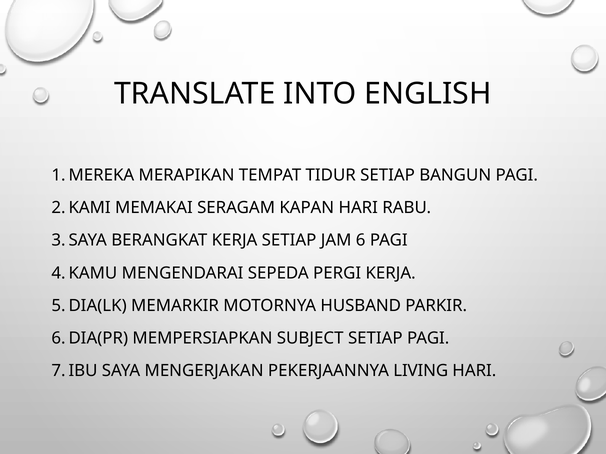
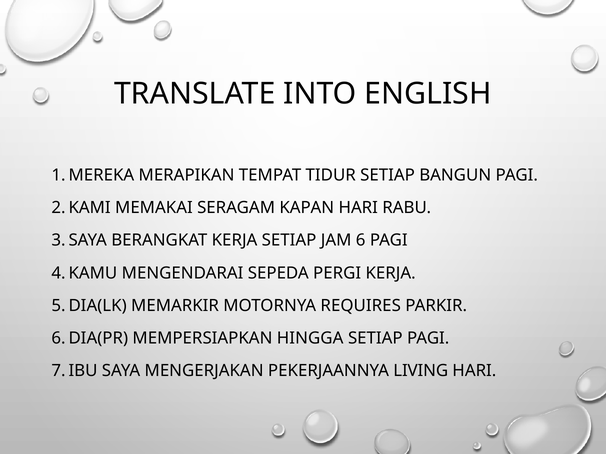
HUSBAND: HUSBAND -> REQUIRES
SUBJECT: SUBJECT -> HINGGA
